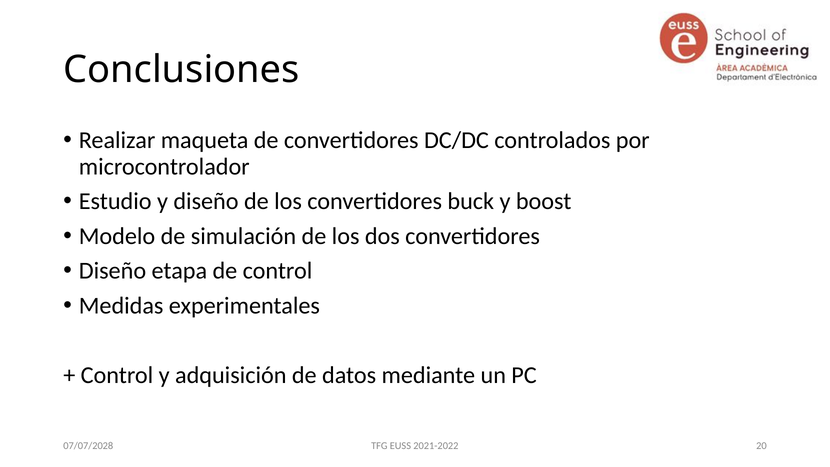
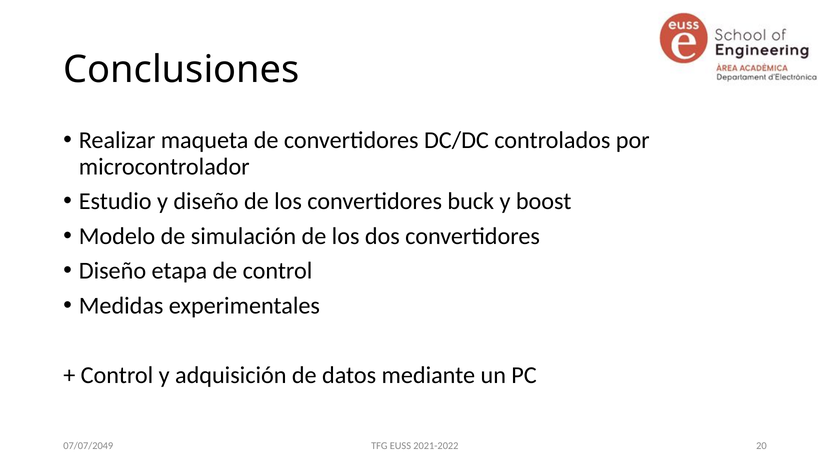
07/07/2028: 07/07/2028 -> 07/07/2049
